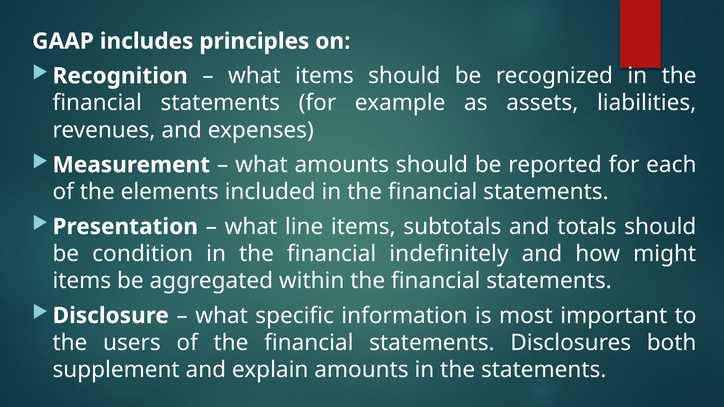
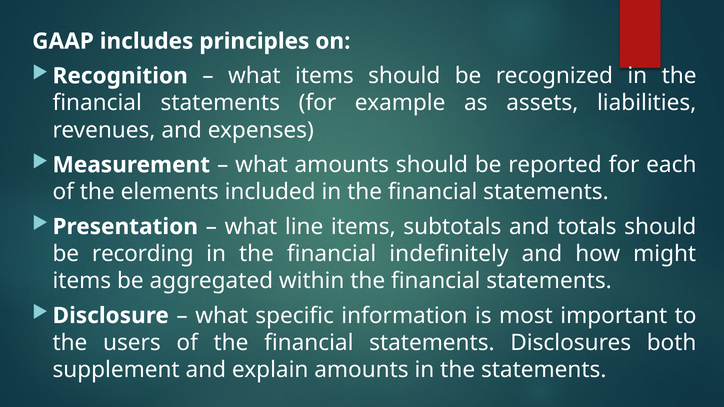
condition: condition -> recording
